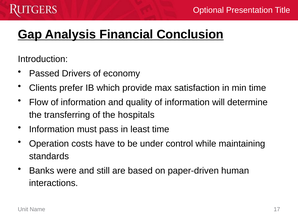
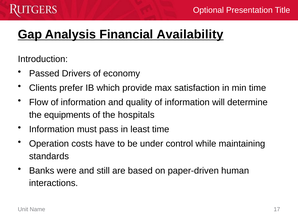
Conclusion: Conclusion -> Availability
transferring: transferring -> equipments
